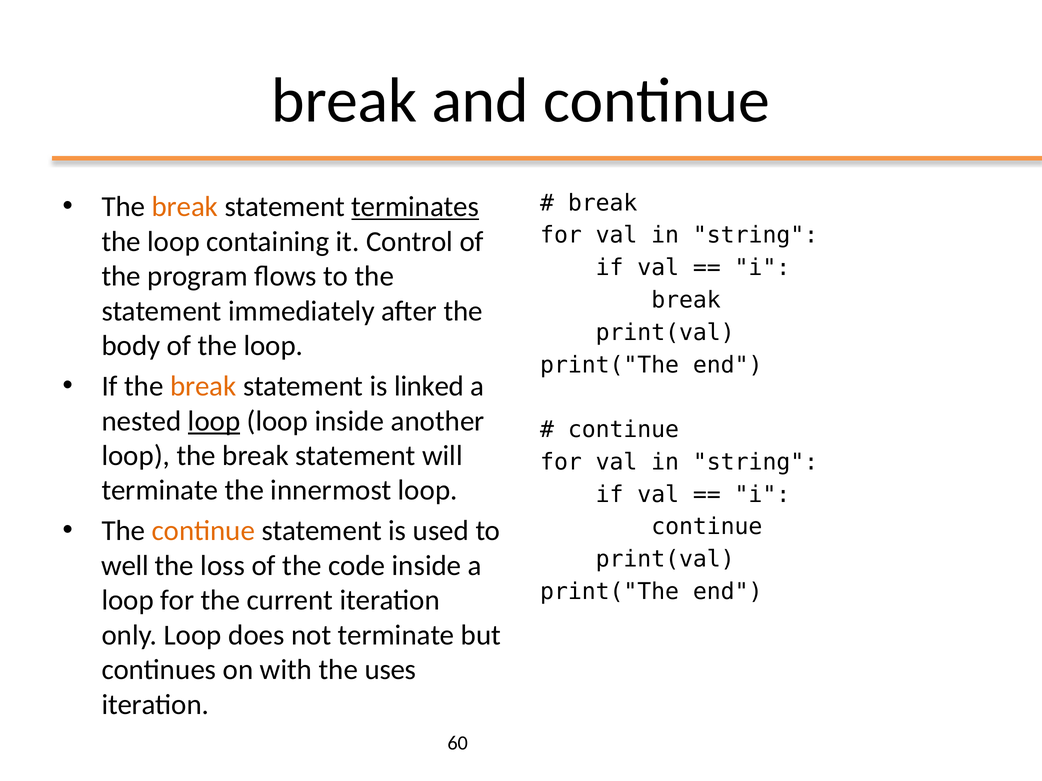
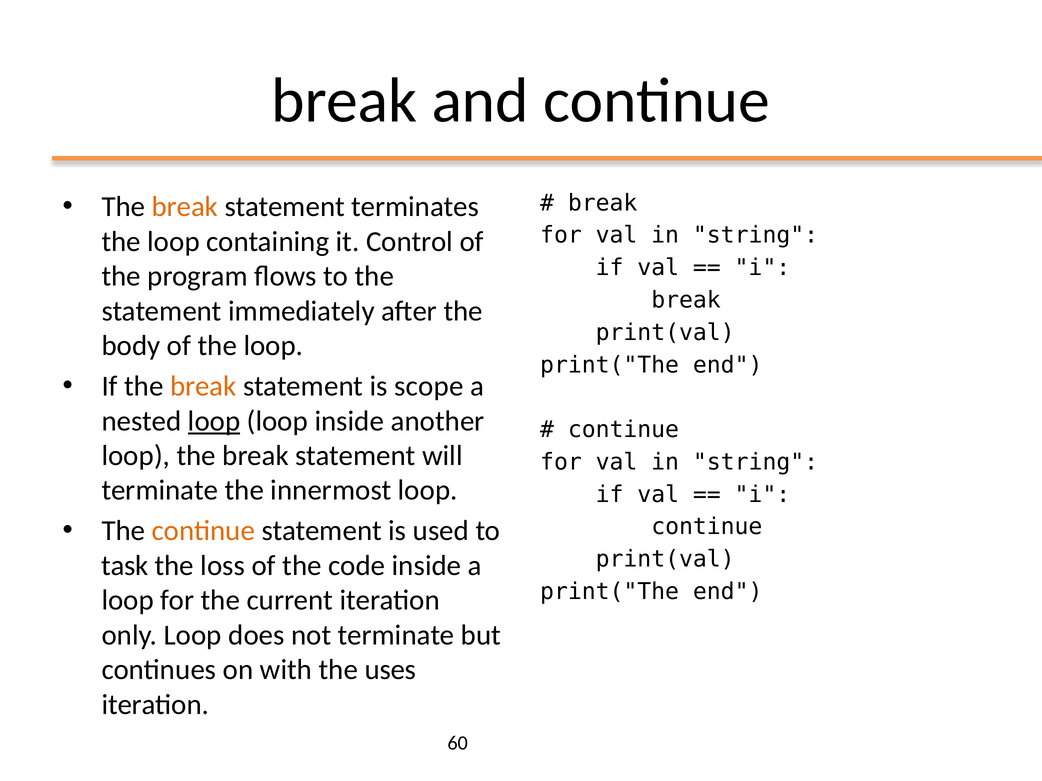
terminates underline: present -> none
linked: linked -> scope
well: well -> task
